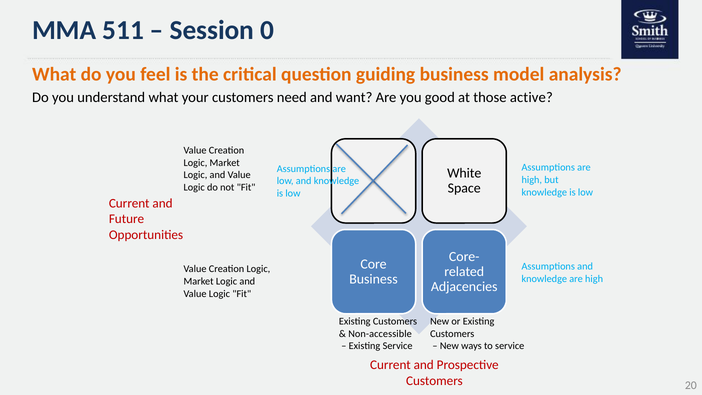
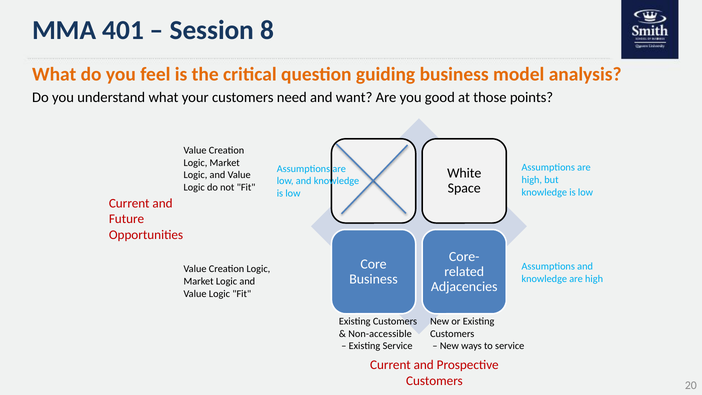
511: 511 -> 401
0: 0 -> 8
active: active -> points
